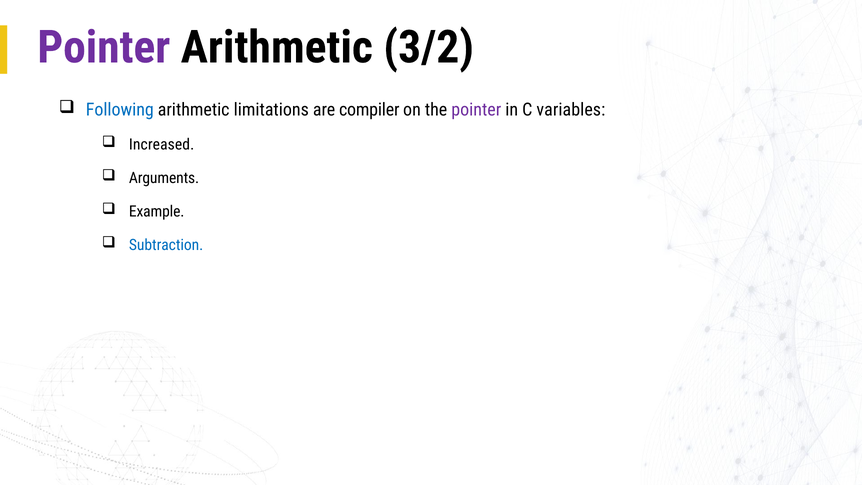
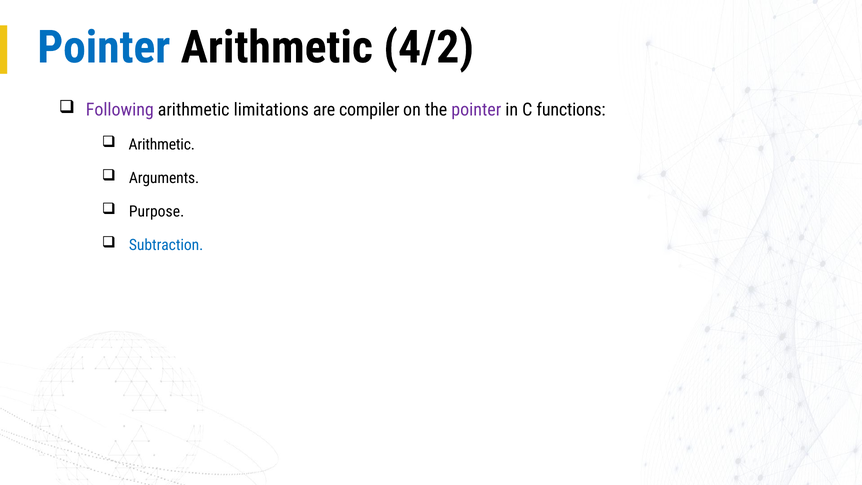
Pointer at (104, 47) colour: purple -> blue
3/2: 3/2 -> 4/2
Following colour: blue -> purple
variables: variables -> functions
Increased at (162, 145): Increased -> Arithmetic
Example: Example -> Purpose
